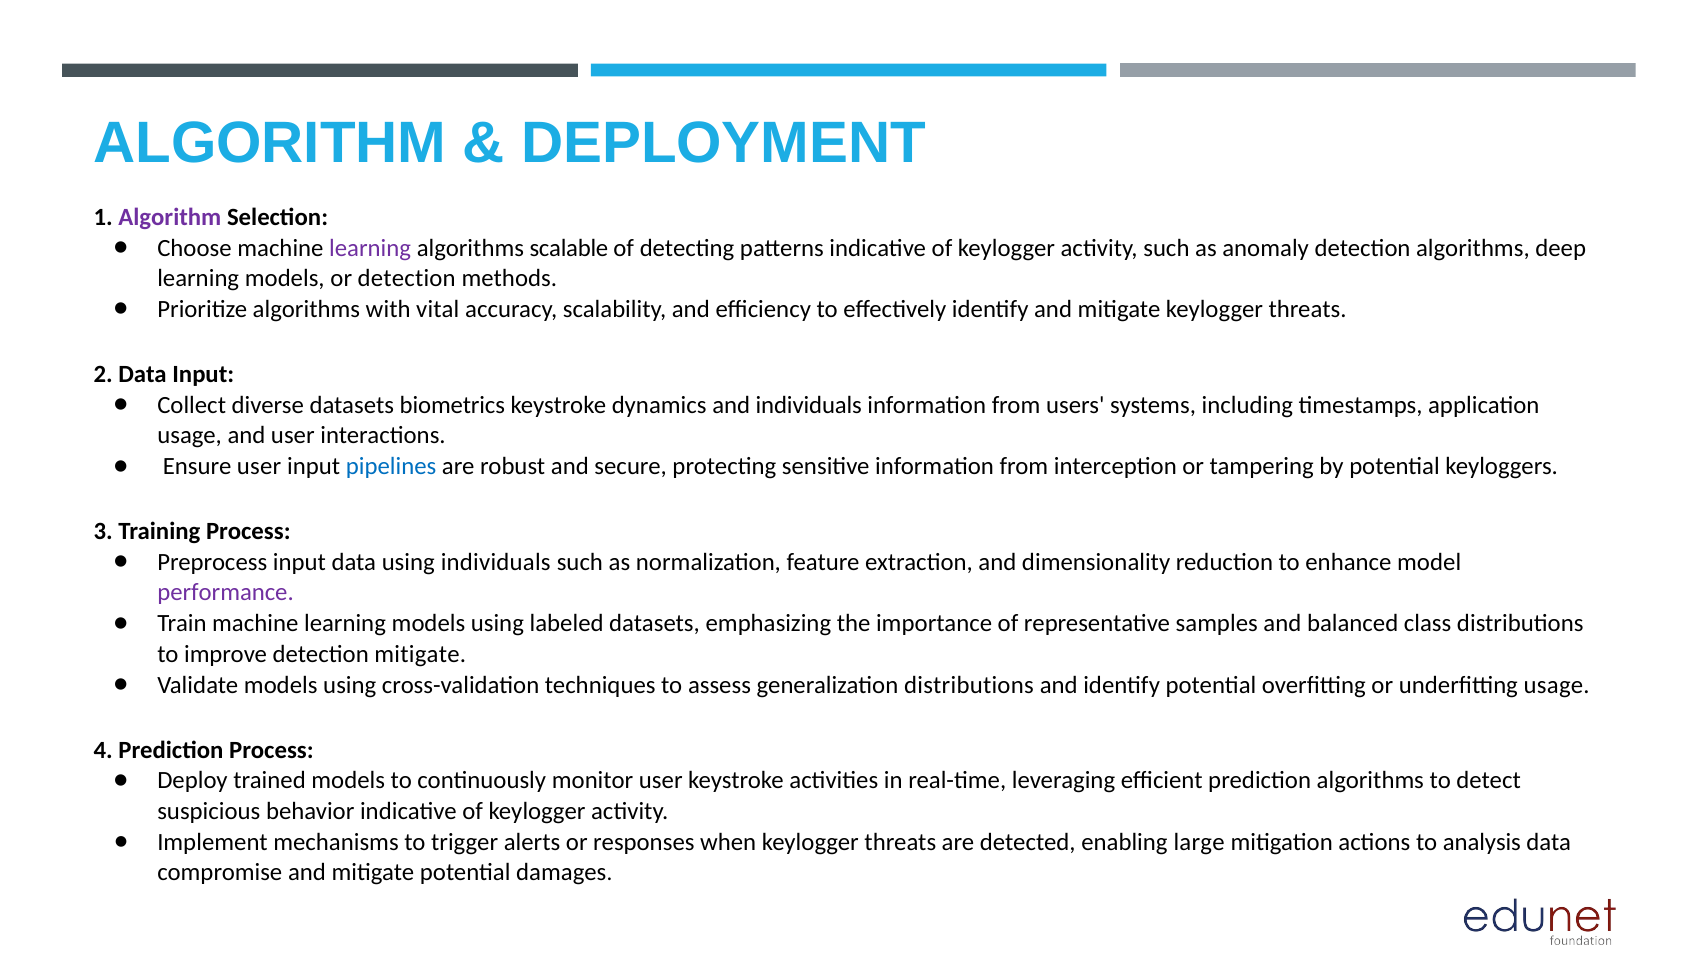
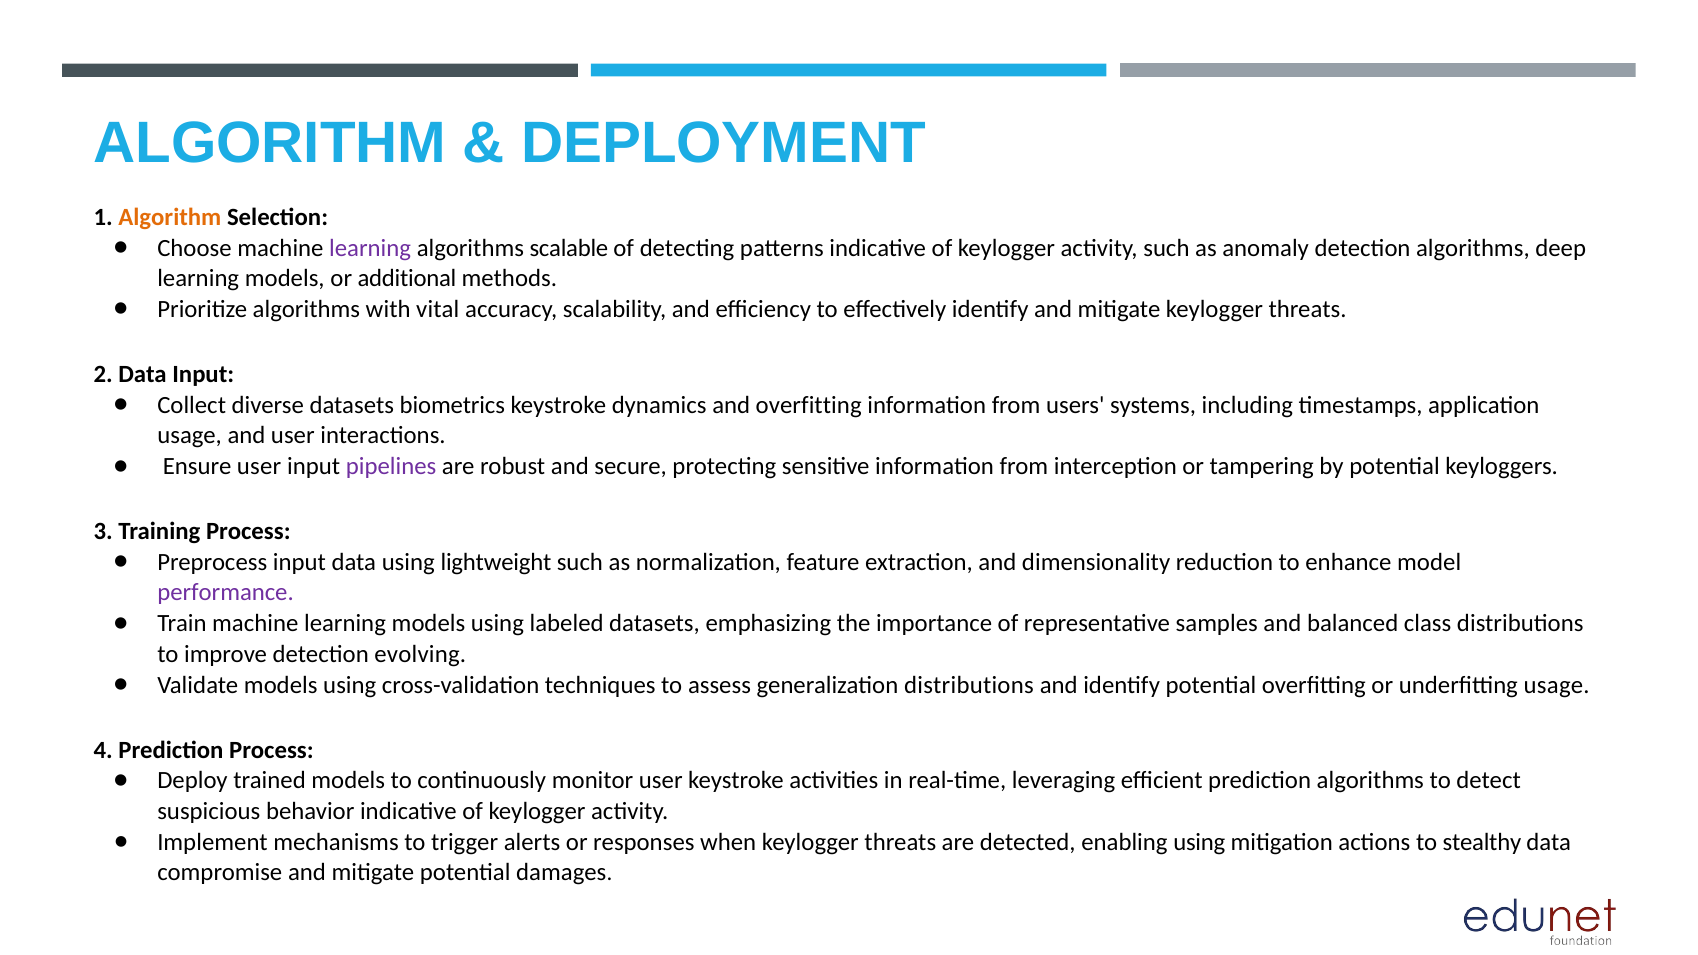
Algorithm at (170, 217) colour: purple -> orange
or detection: detection -> additional
and individuals: individuals -> overfitting
pipelines colour: blue -> purple
using individuals: individuals -> lightweight
detection mitigate: mitigate -> evolving
enabling large: large -> using
analysis: analysis -> stealthy
